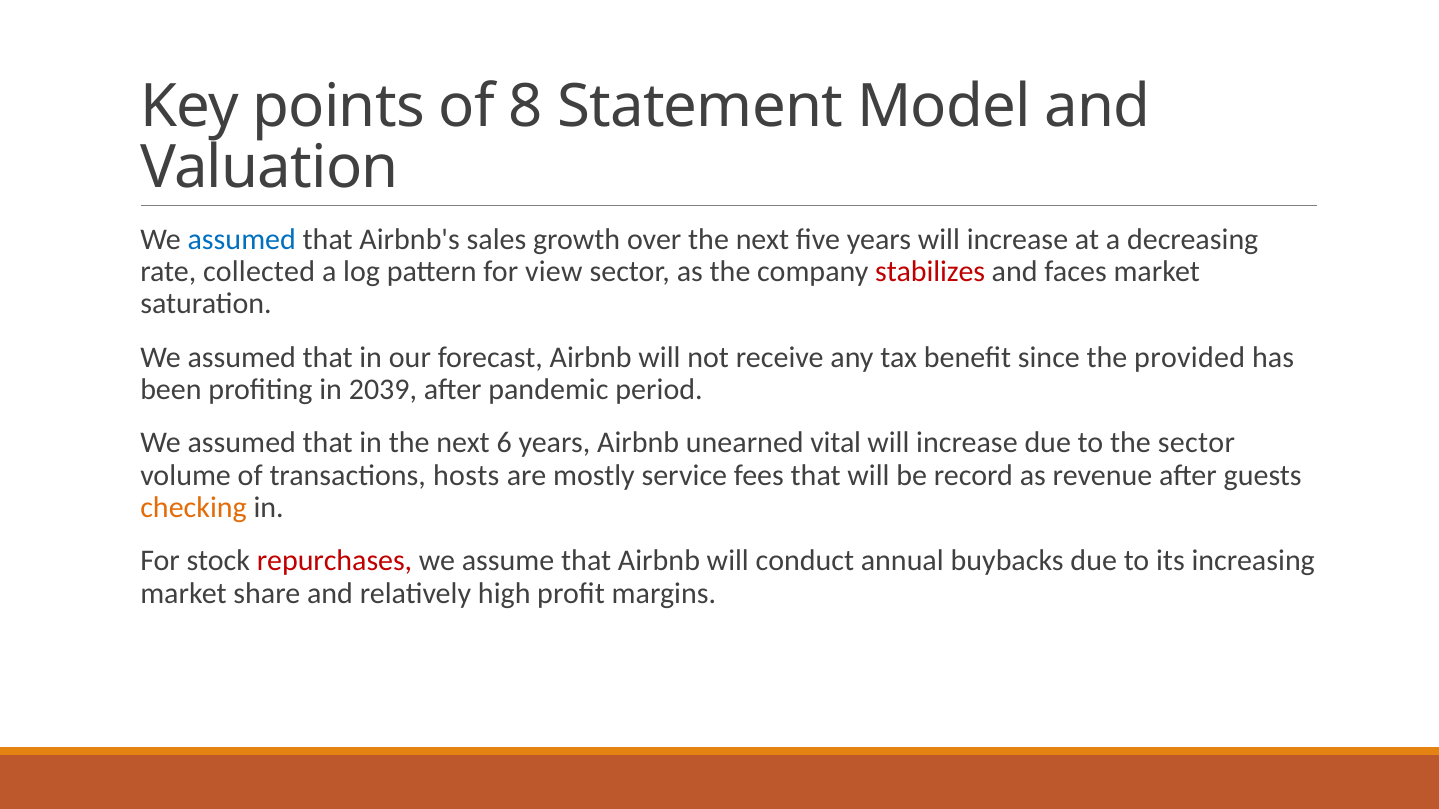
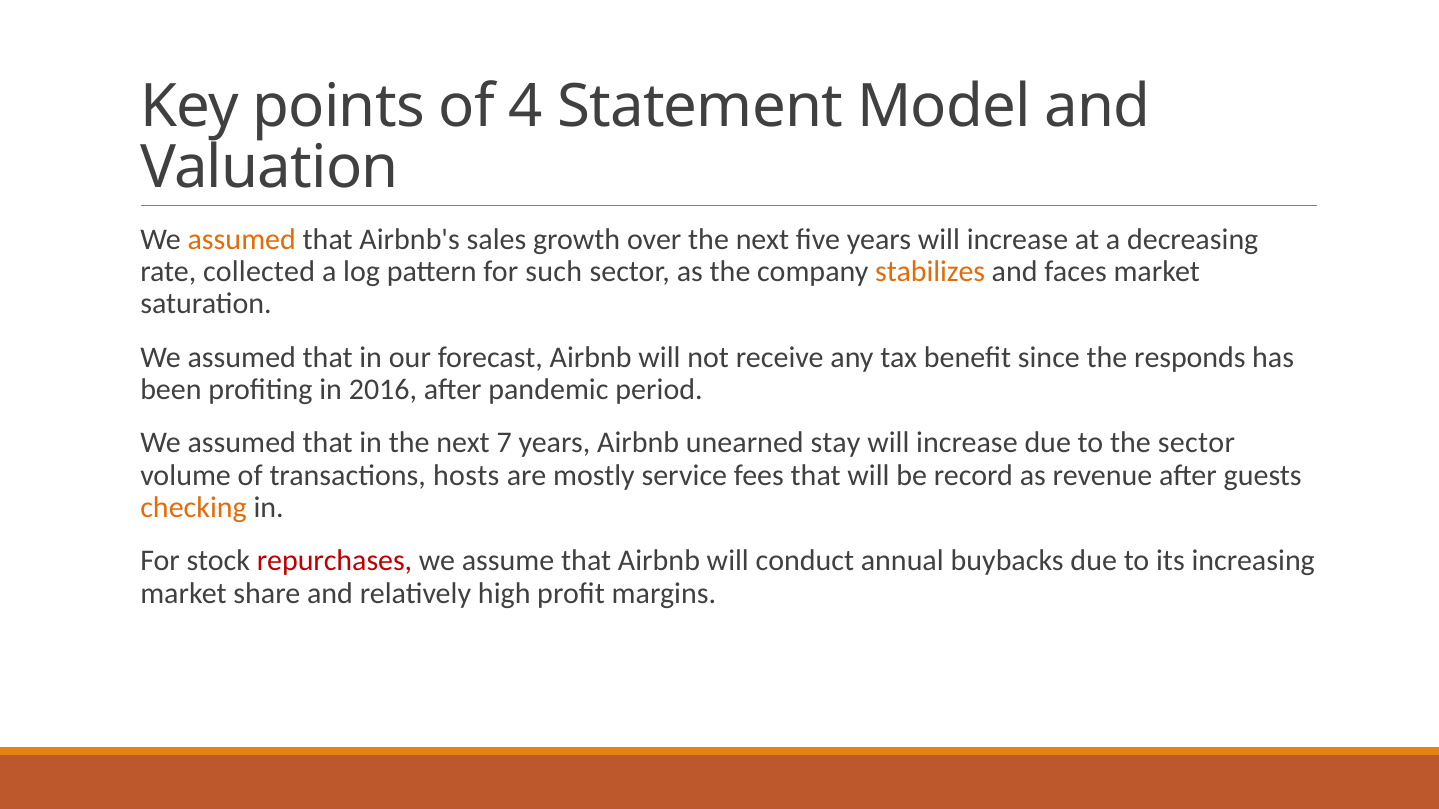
8: 8 -> 4
assumed at (242, 239) colour: blue -> orange
view: view -> such
stabilizes colour: red -> orange
provided: provided -> responds
2039: 2039 -> 2016
6: 6 -> 7
vital: vital -> stay
